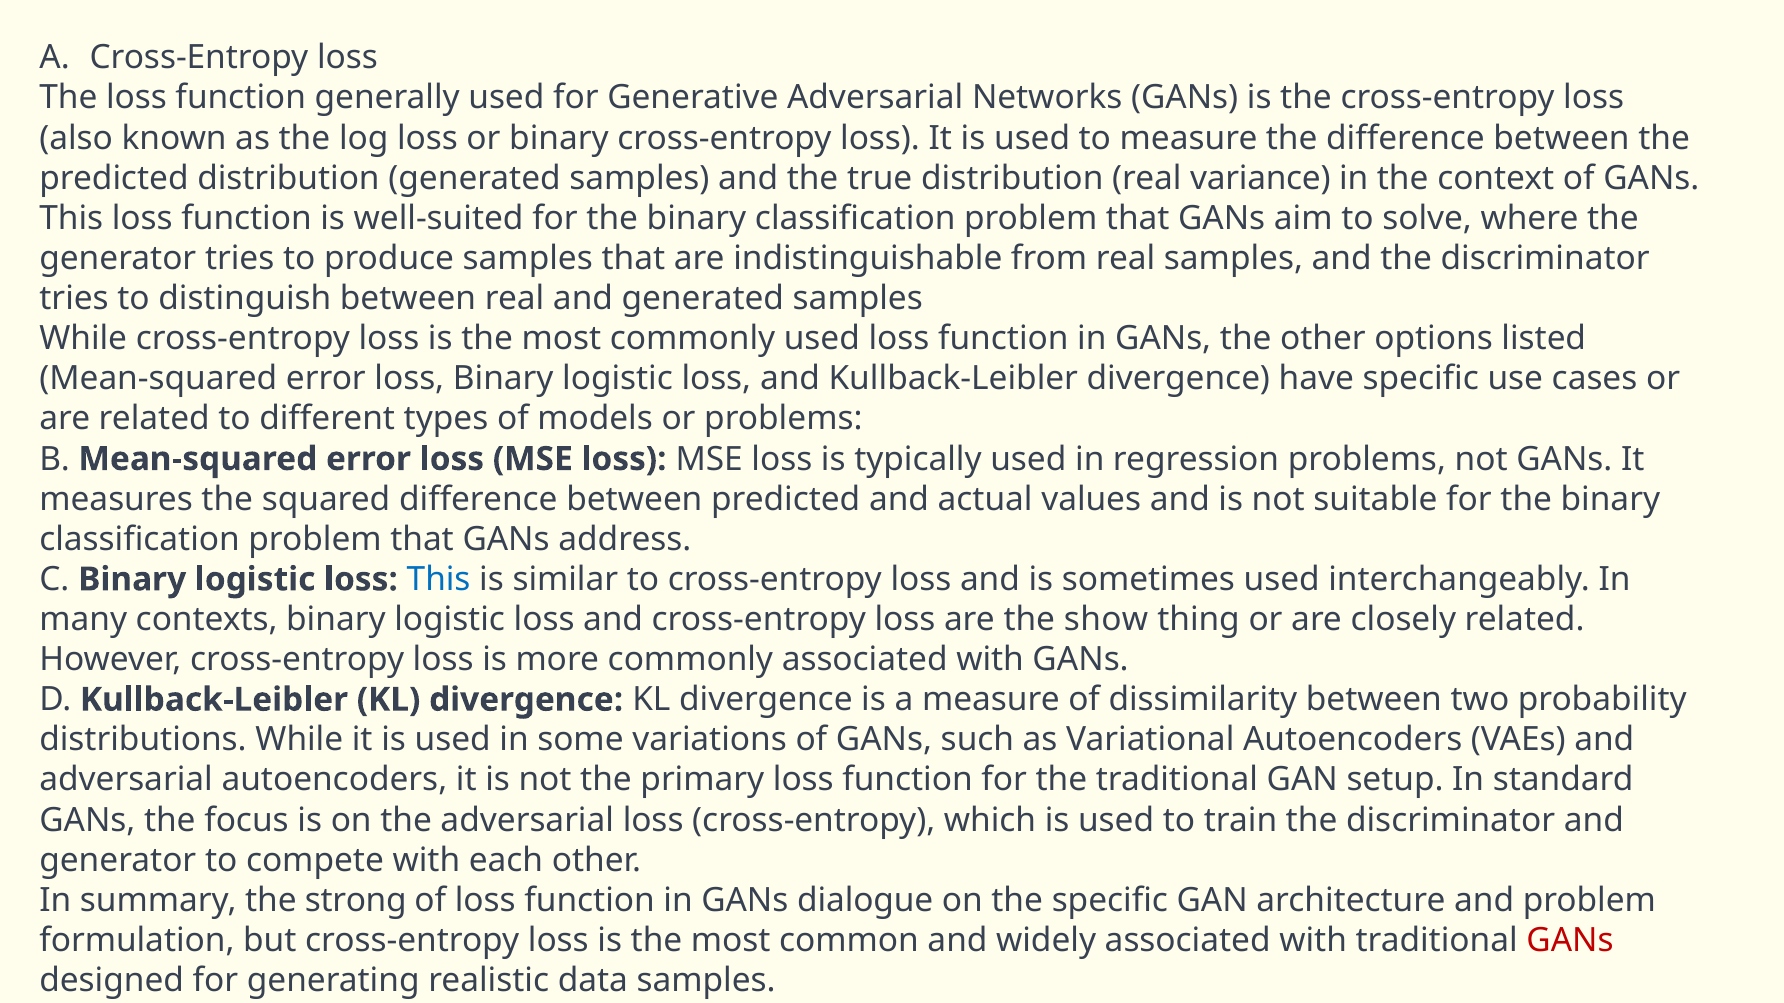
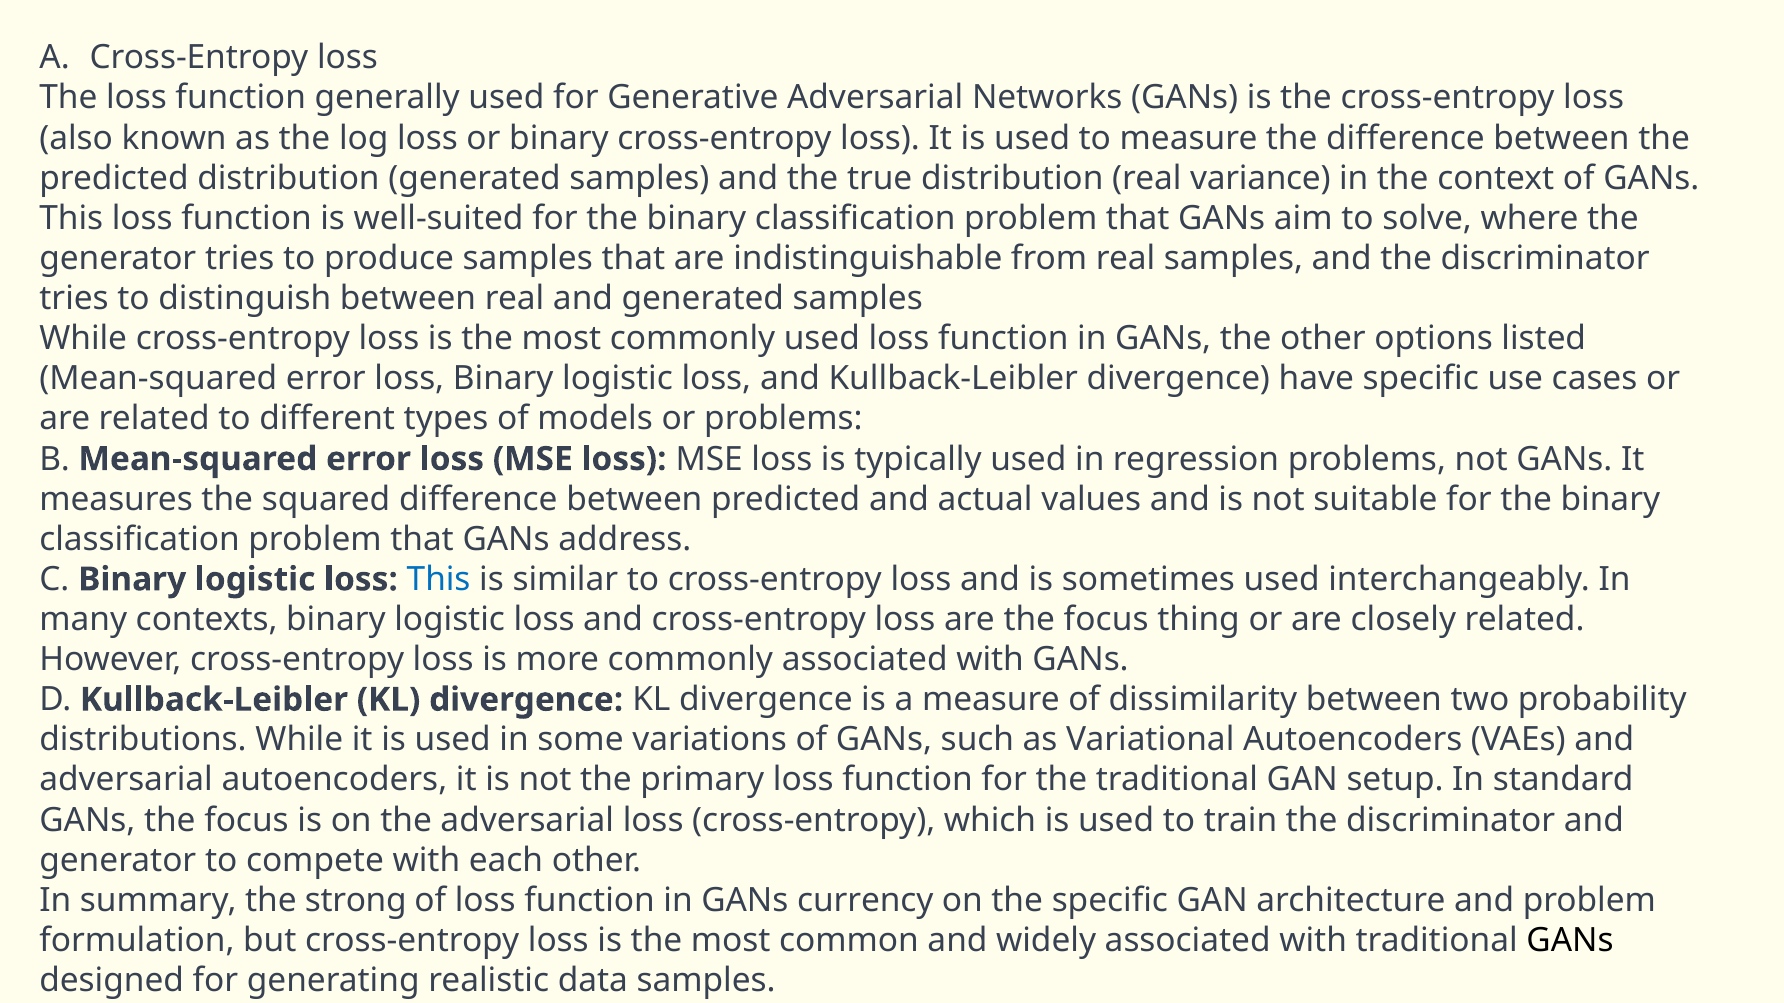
are the show: show -> focus
dialogue: dialogue -> currency
GANs at (1570, 941) colour: red -> black
